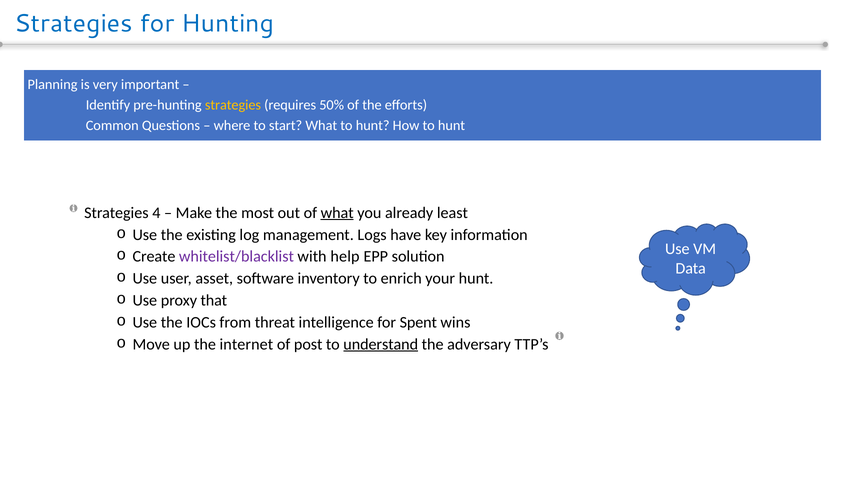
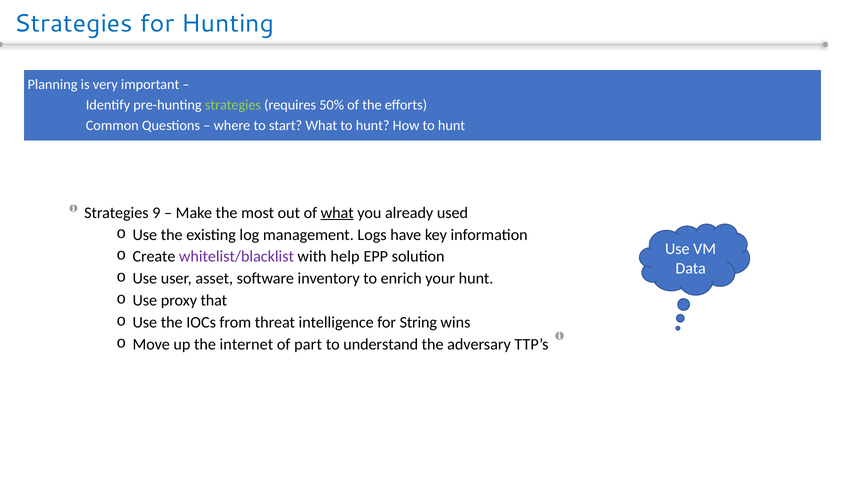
strategies at (233, 105) colour: yellow -> light green
4: 4 -> 9
least: least -> used
Spent: Spent -> String
post: post -> part
understand underline: present -> none
